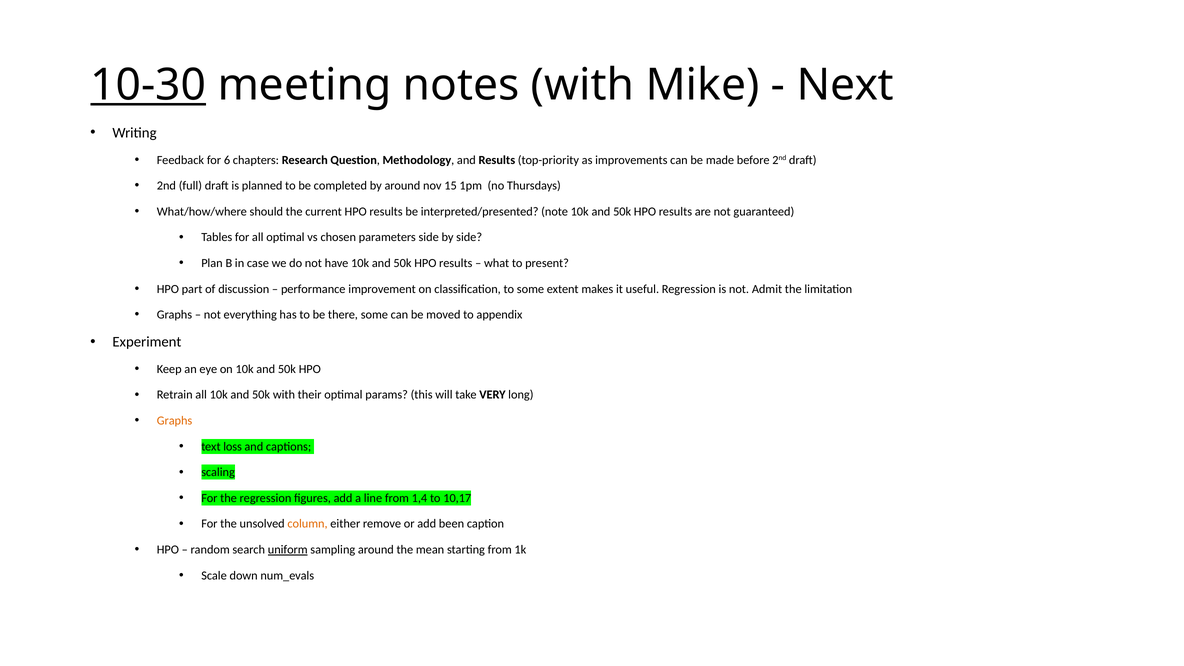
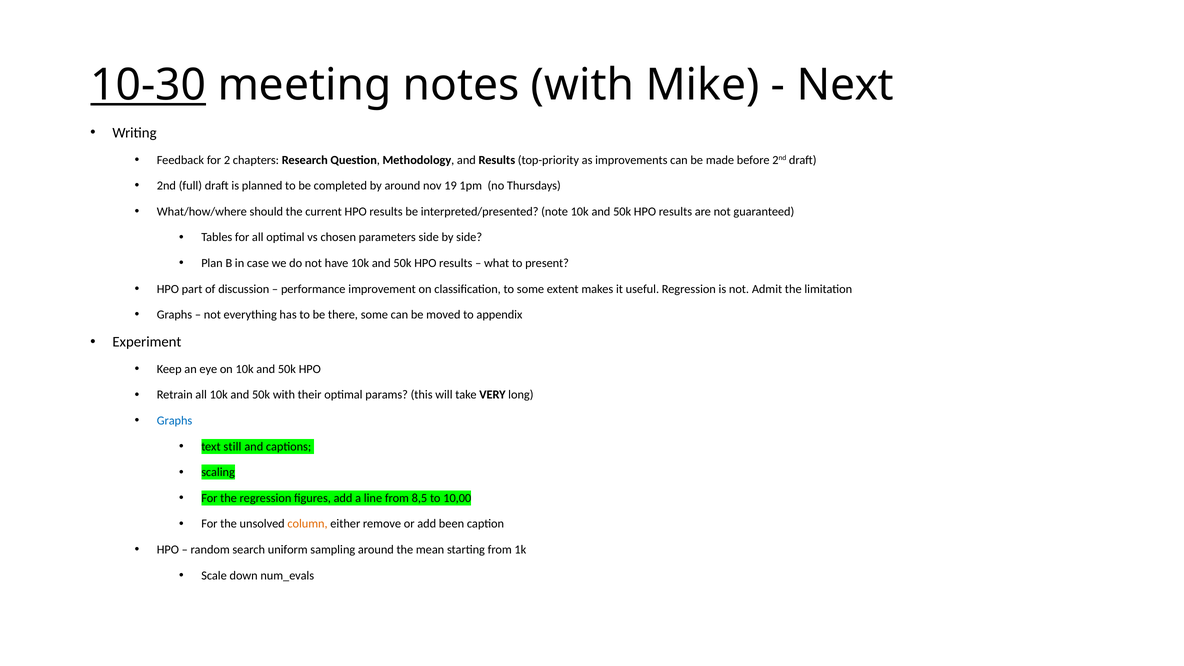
6: 6 -> 2
15: 15 -> 19
Graphs at (175, 421) colour: orange -> blue
loss: loss -> still
1,4: 1,4 -> 8,5
10,17: 10,17 -> 10,00
uniform underline: present -> none
